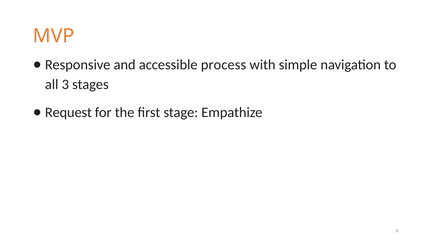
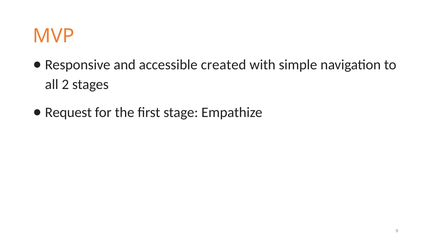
process: process -> created
3: 3 -> 2
